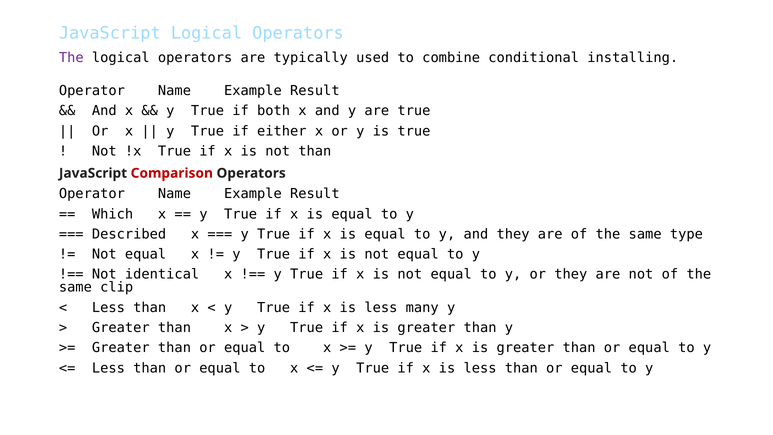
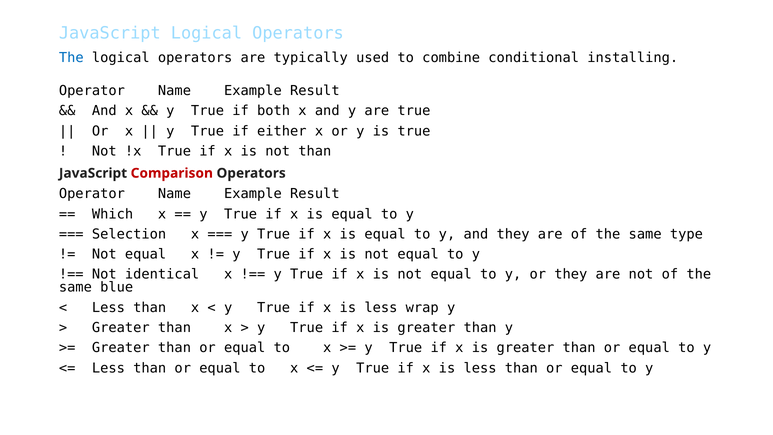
The at (71, 58) colour: purple -> blue
Described: Described -> Selection
clip: clip -> blue
many: many -> wrap
